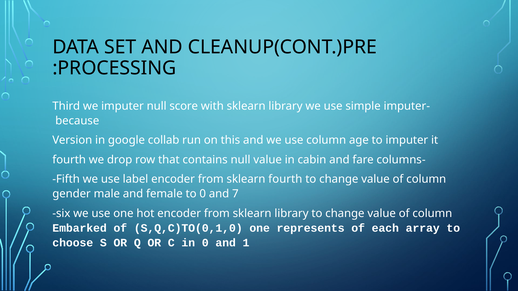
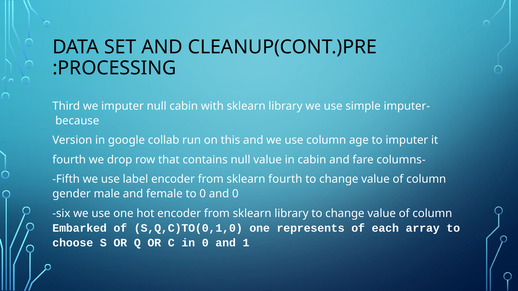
null score: score -> cabin
and 7: 7 -> 0
